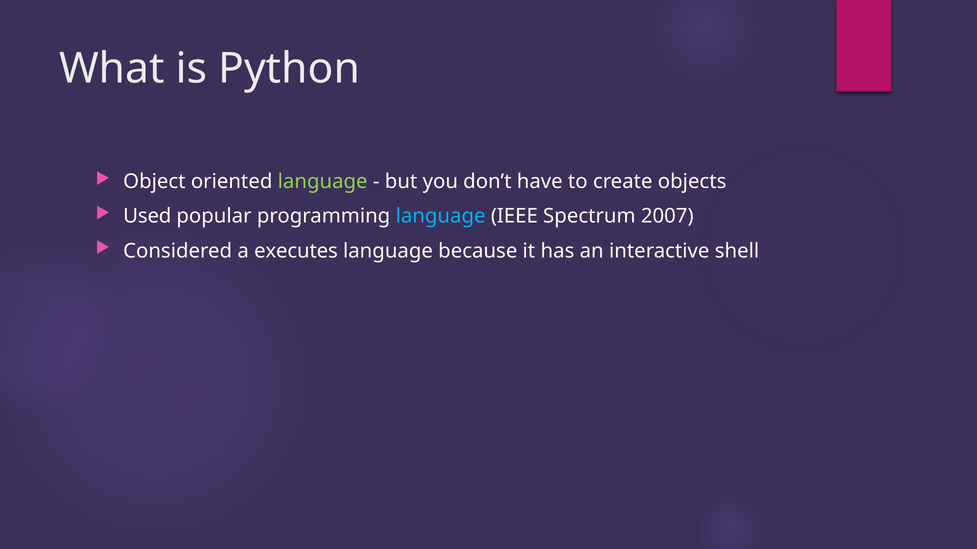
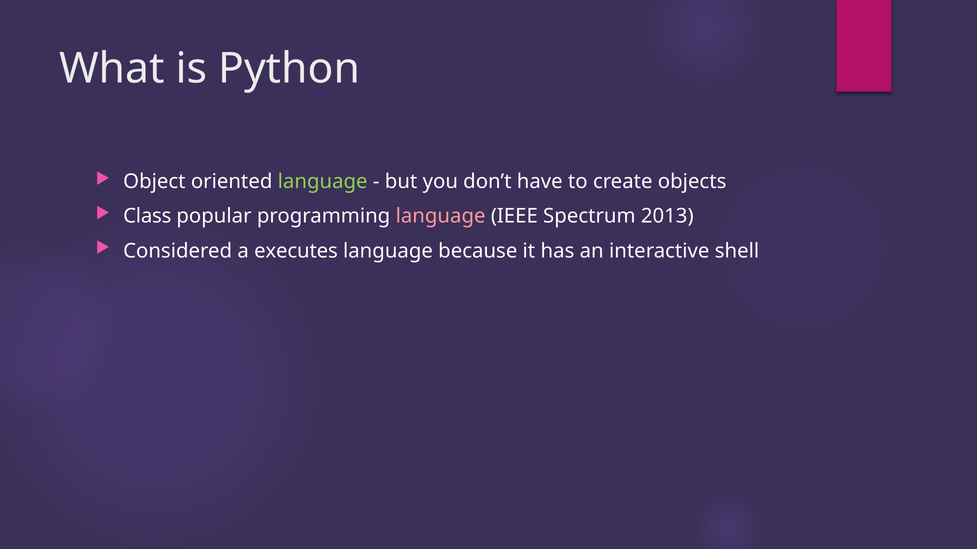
Used: Used -> Class
language at (441, 216) colour: light blue -> pink
2007: 2007 -> 2013
